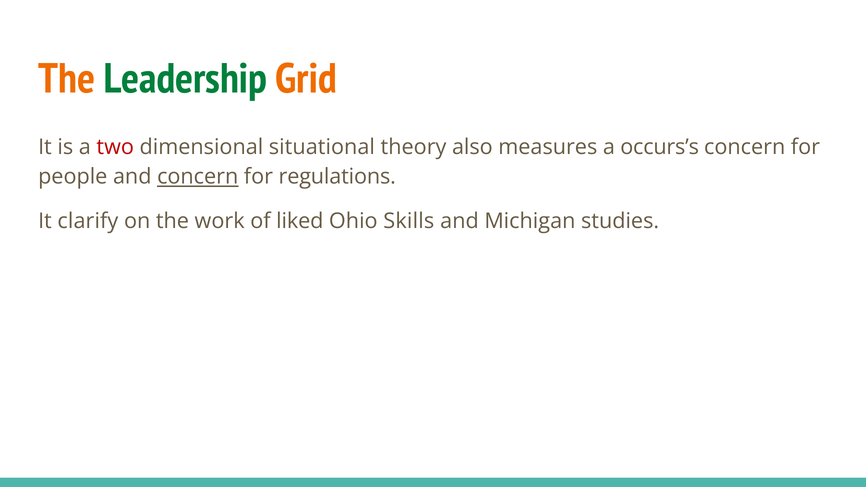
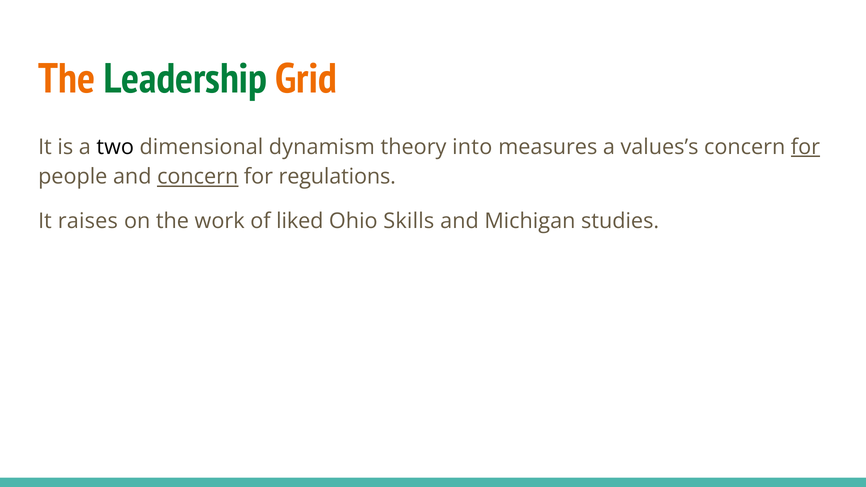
two colour: red -> black
situational: situational -> dynamism
also: also -> into
occurs’s: occurs’s -> values’s
for at (805, 147) underline: none -> present
clarify: clarify -> raises
